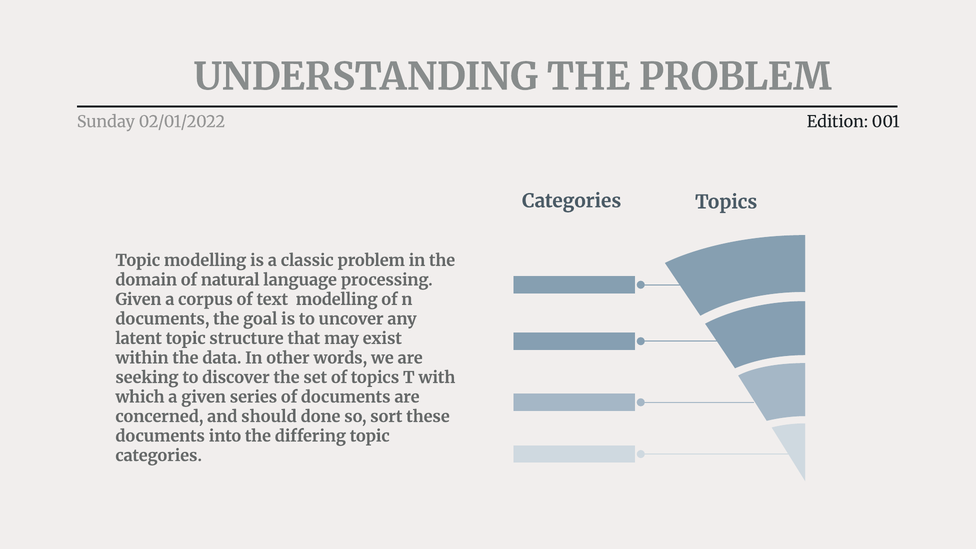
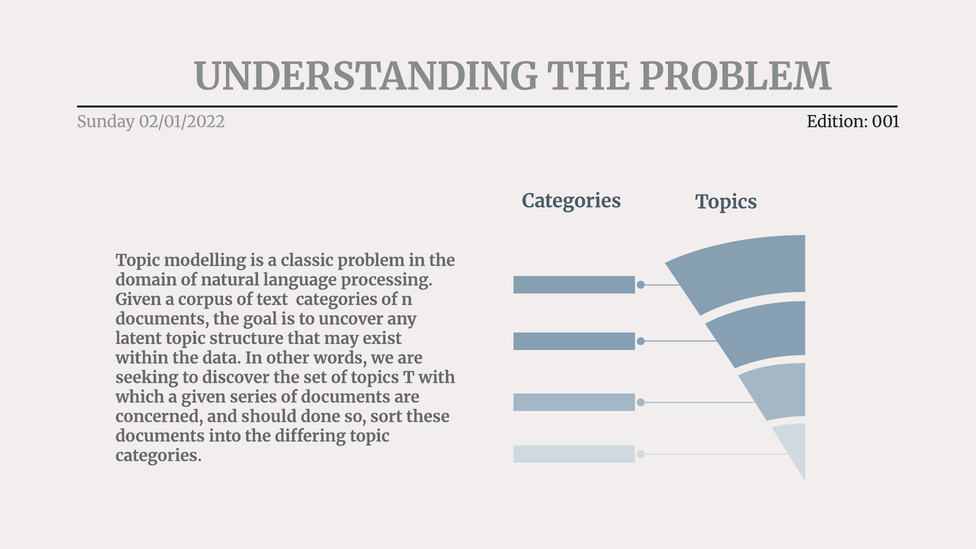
text modelling: modelling -> categories
